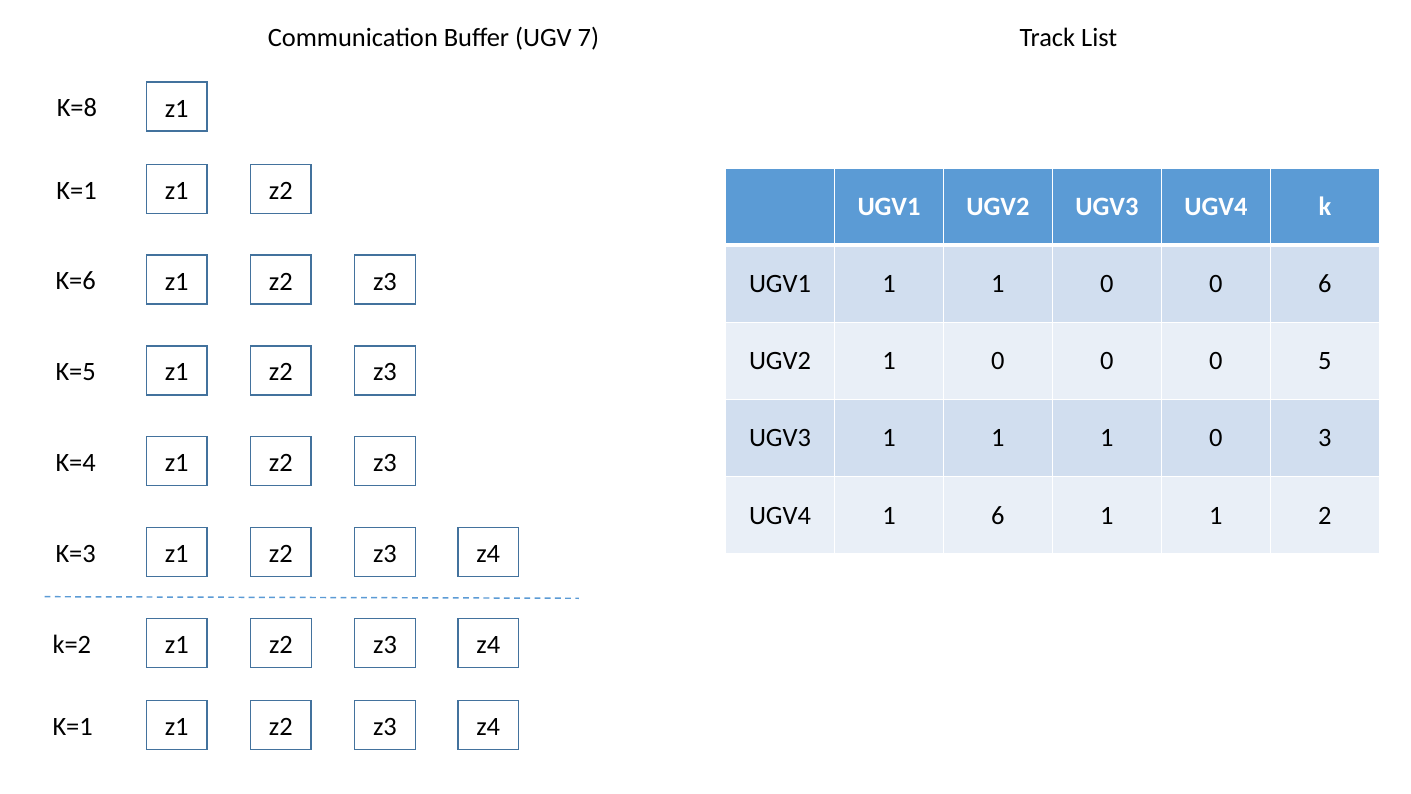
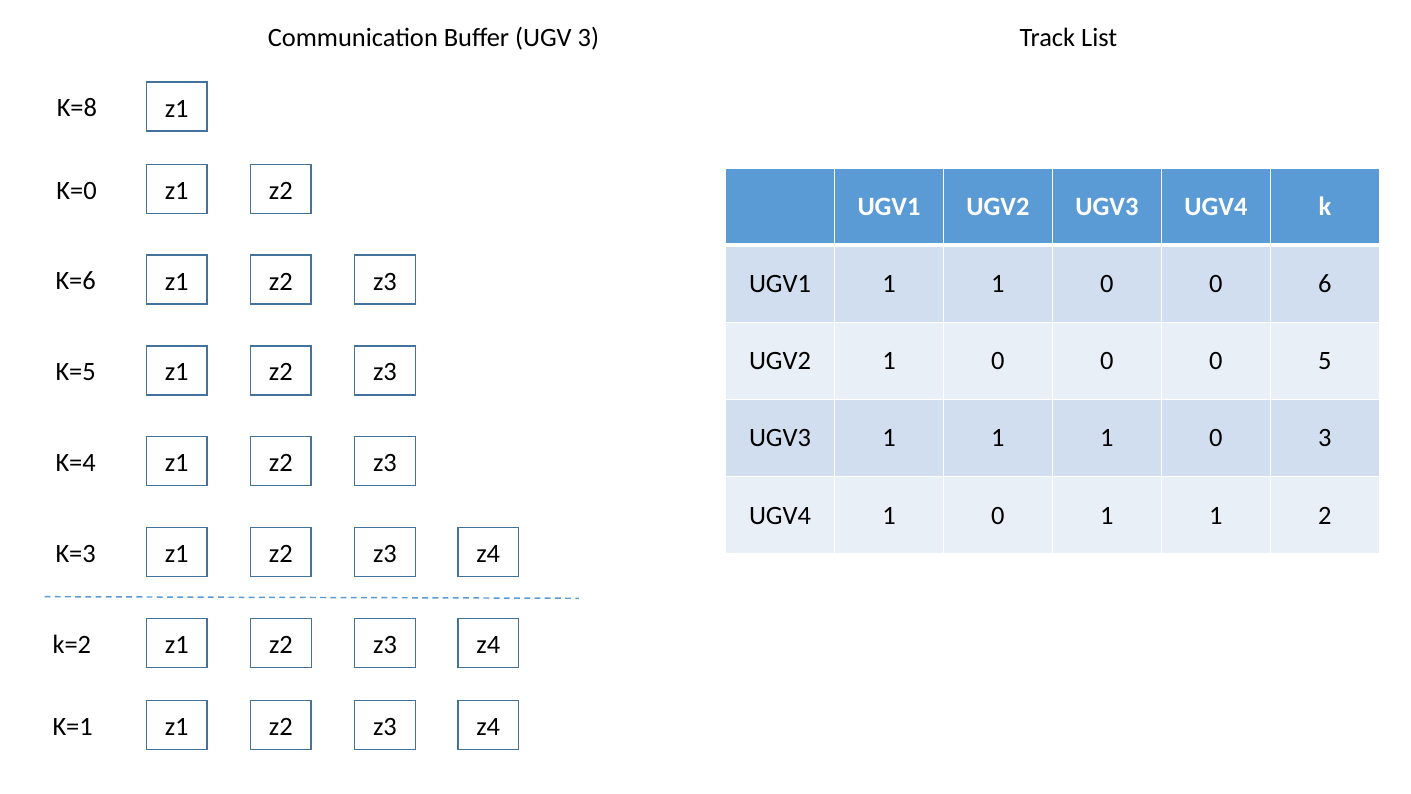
UGV 7: 7 -> 3
K=1 at (77, 190): K=1 -> K=0
UGV4 1 6: 6 -> 0
